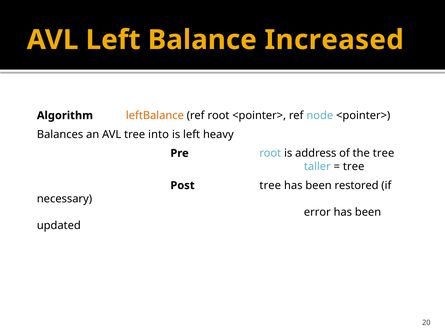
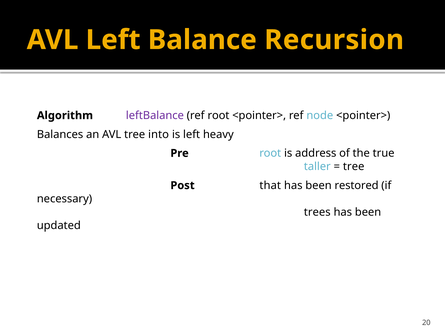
Increased: Increased -> Recursion
leftBalance colour: orange -> purple
the tree: tree -> true
Post tree: tree -> that
error: error -> trees
